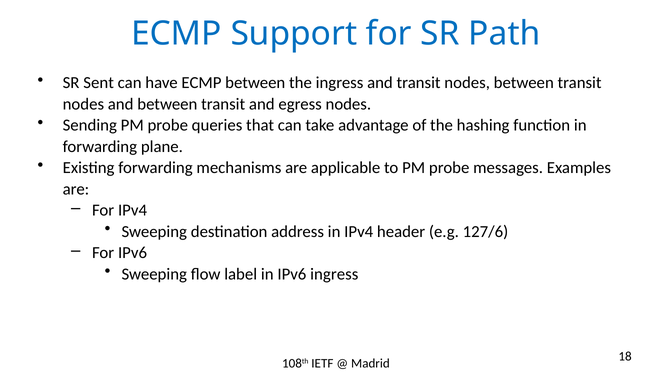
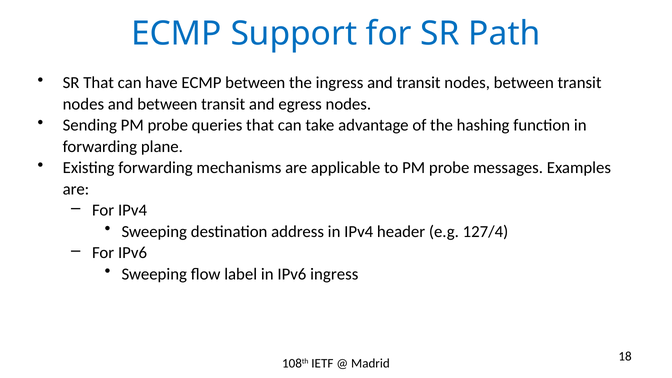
SR Sent: Sent -> That
127/6: 127/6 -> 127/4
